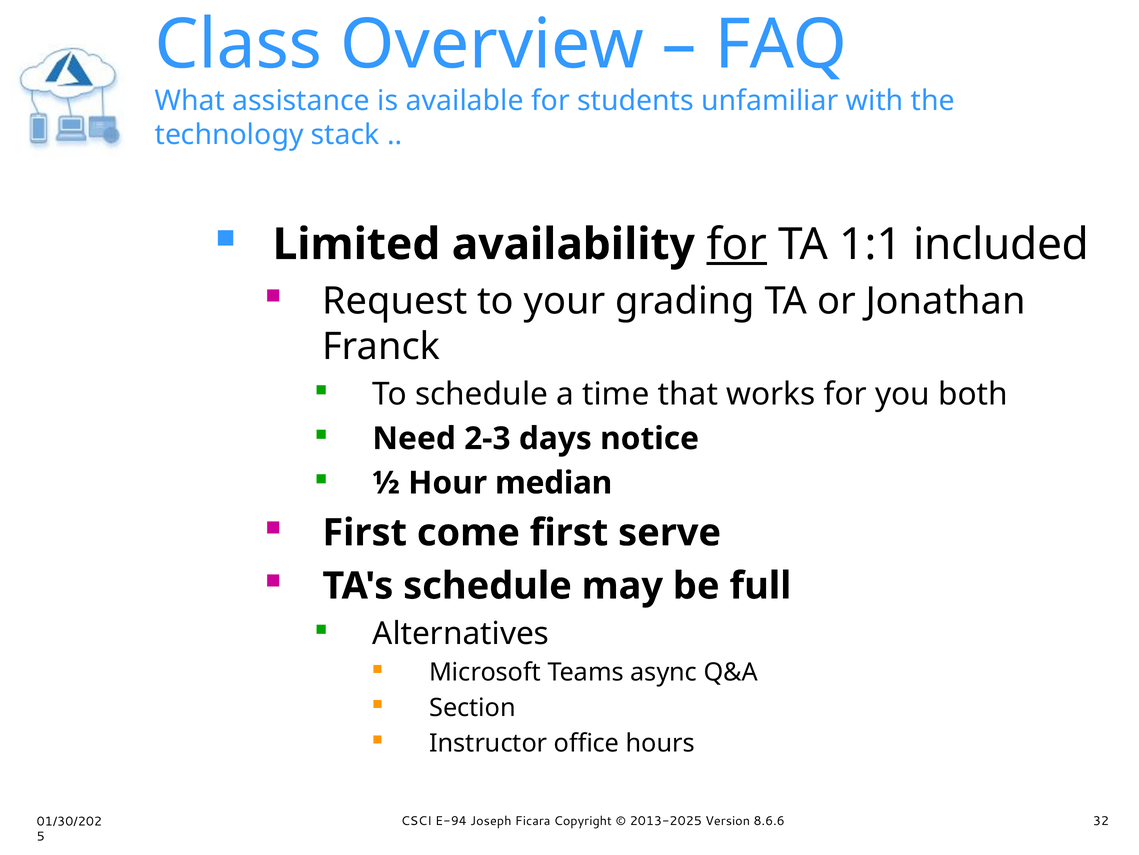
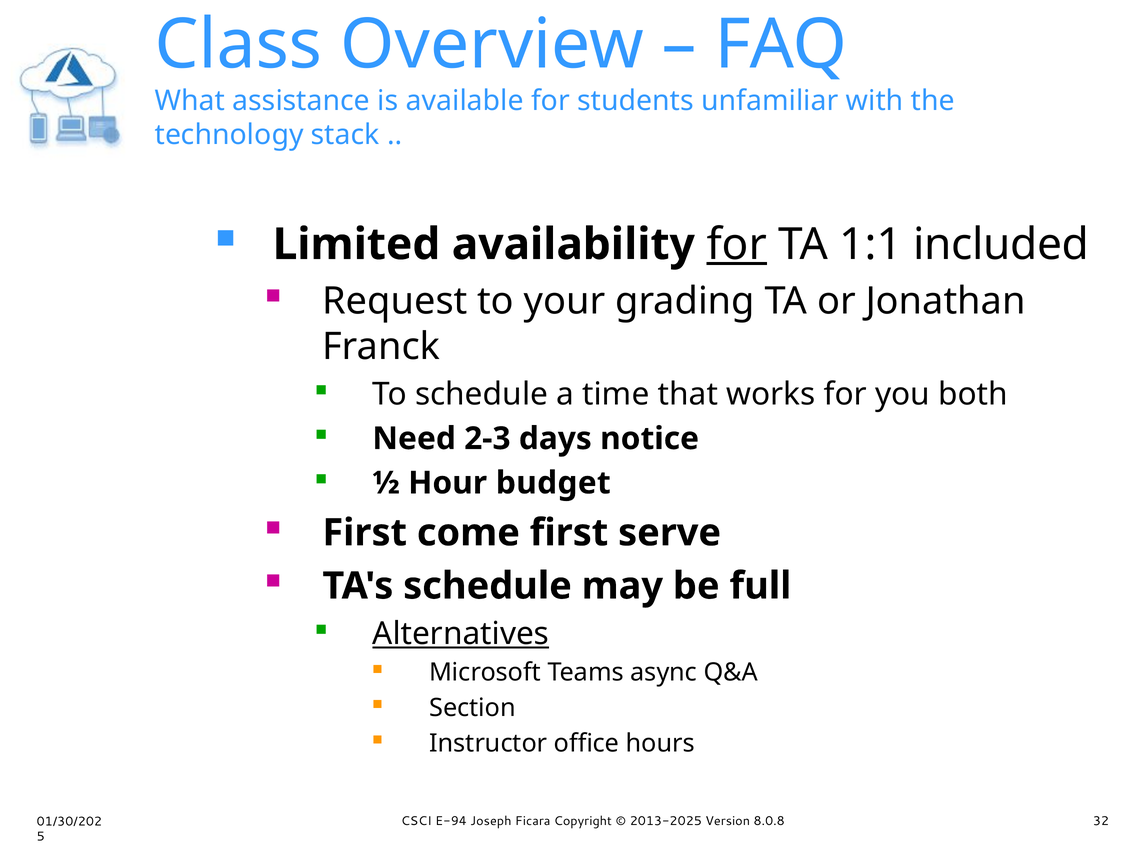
median: median -> budget
Alternatives underline: none -> present
8.6.6: 8.6.6 -> 8.0.8
